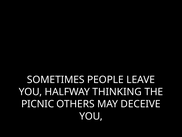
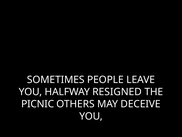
THINKING: THINKING -> RESIGNED
